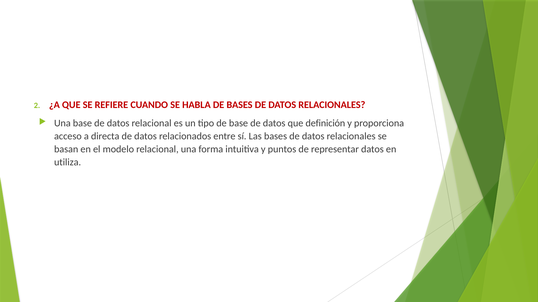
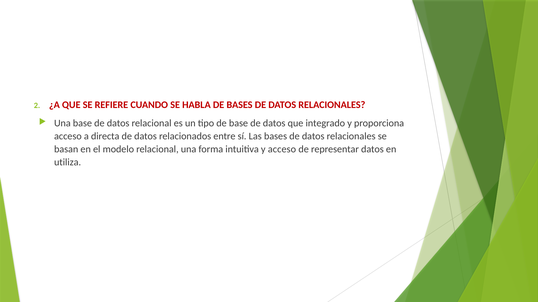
definición: definición -> integrado
y puntos: puntos -> acceso
